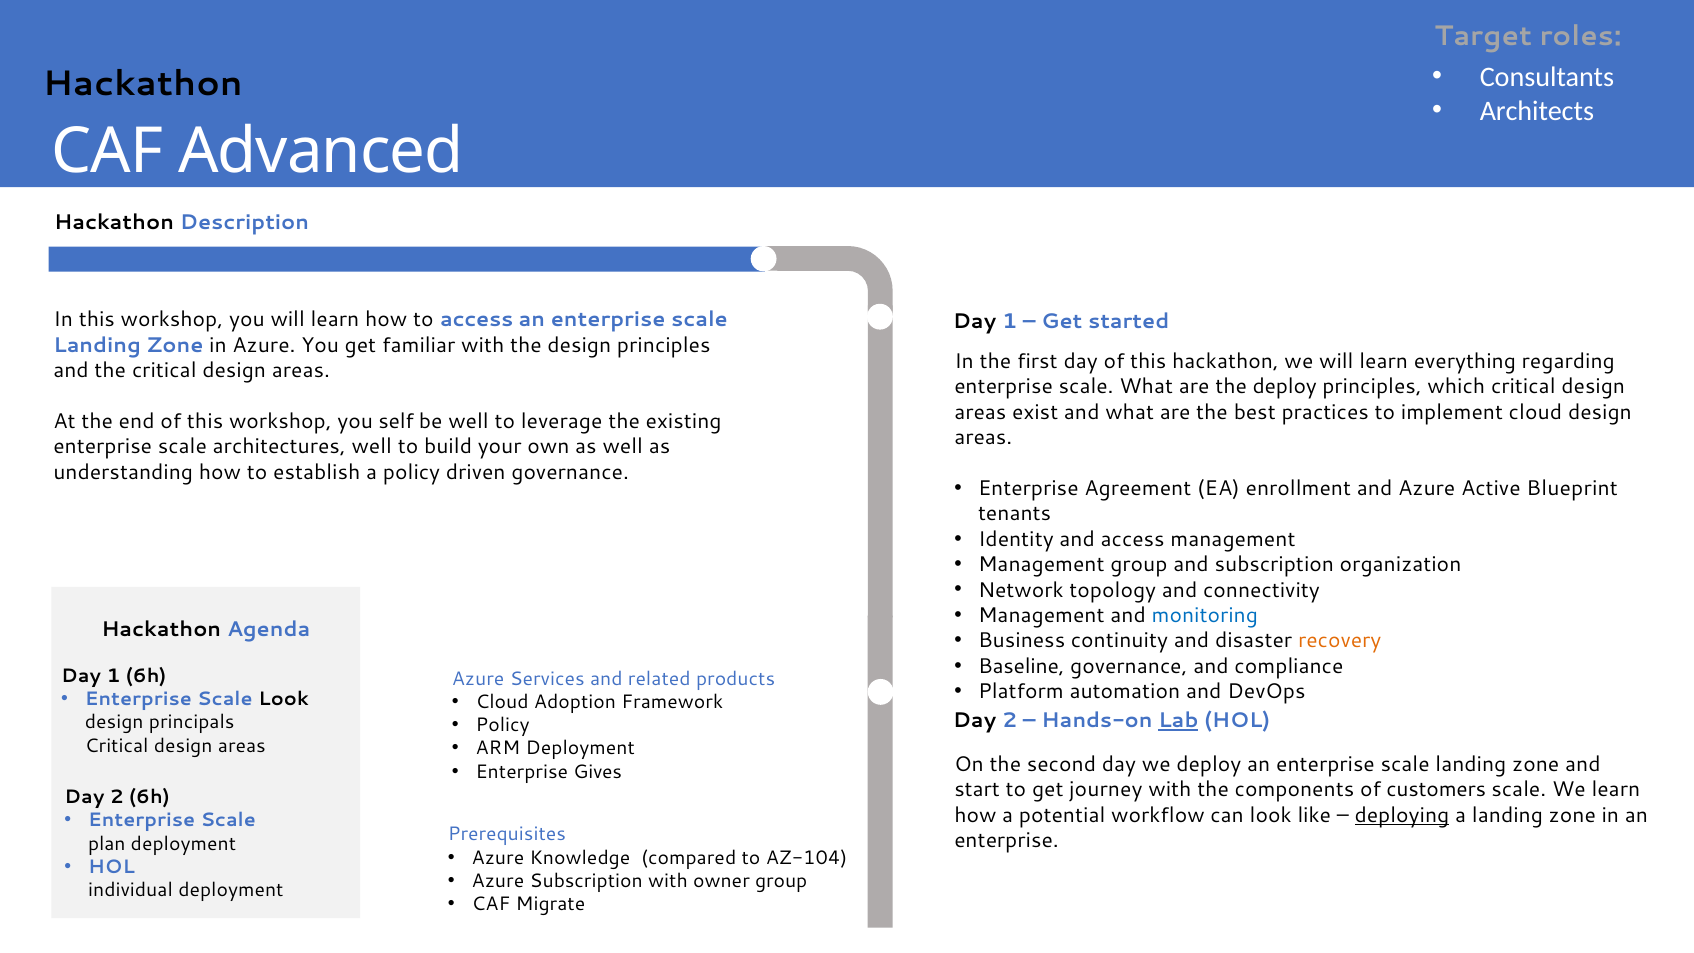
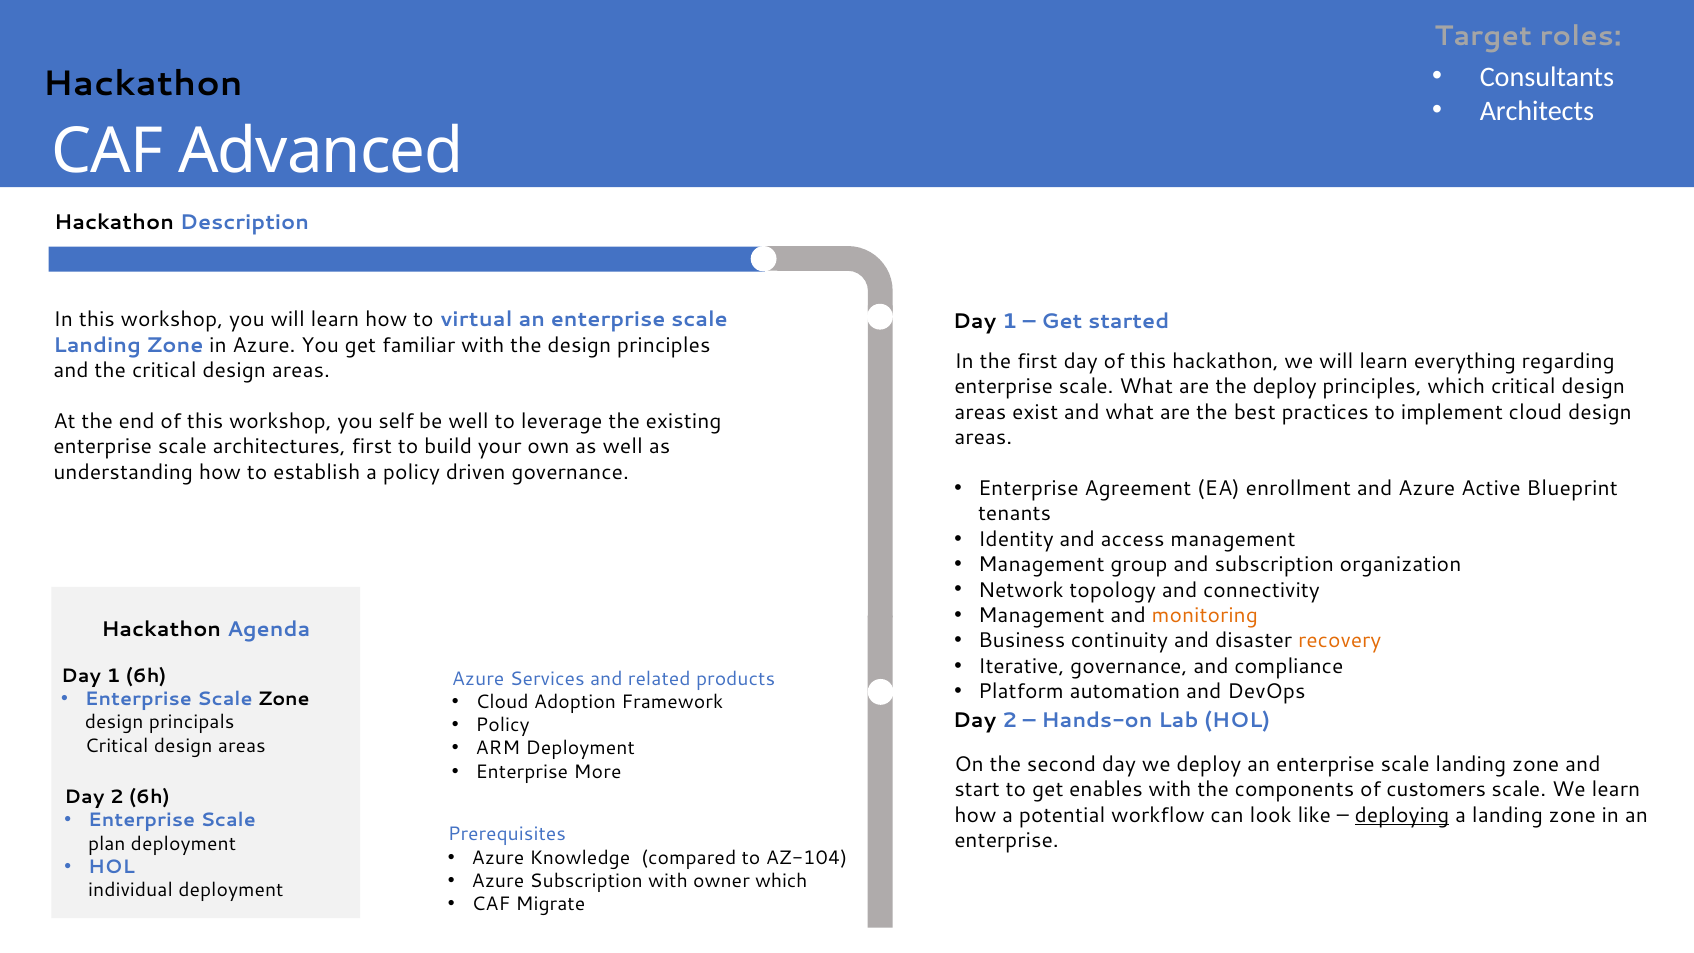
to access: access -> virtual
architectures well: well -> first
monitoring colour: blue -> orange
Baseline: Baseline -> Iterative
Scale Look: Look -> Zone
Lab underline: present -> none
Gives: Gives -> More
journey: journey -> enables
owner group: group -> which
